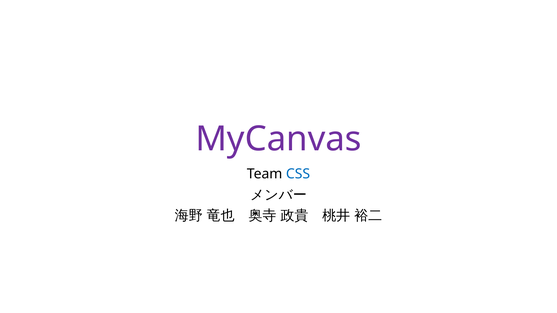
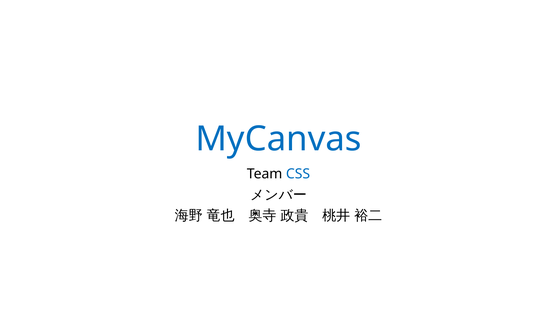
MyCanvas colour: purple -> blue
